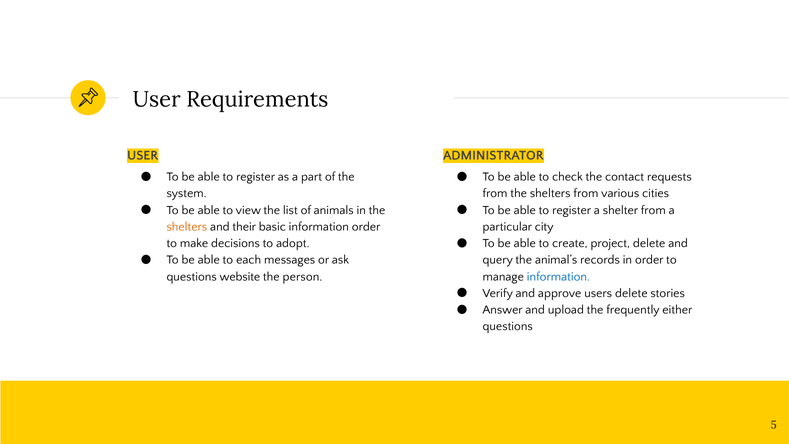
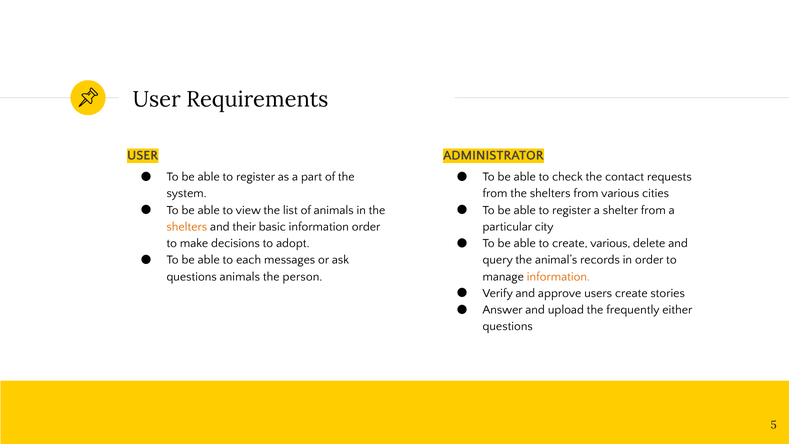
create project: project -> various
questions website: website -> animals
information at (558, 276) colour: blue -> orange
users delete: delete -> create
